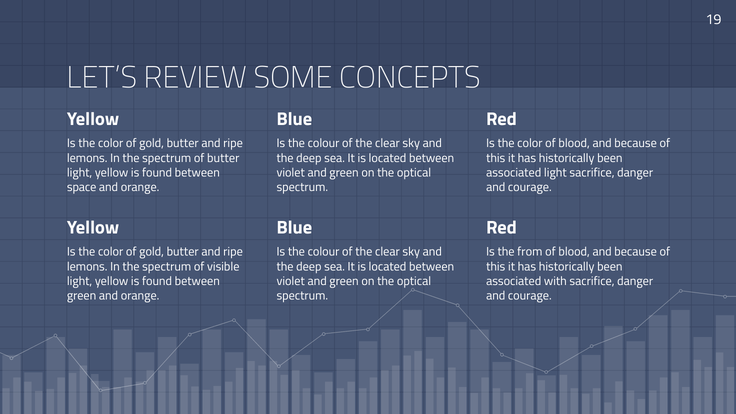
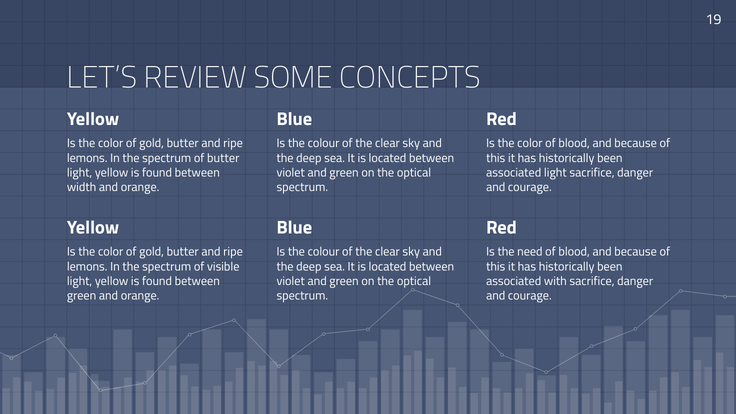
space: space -> width
from: from -> need
